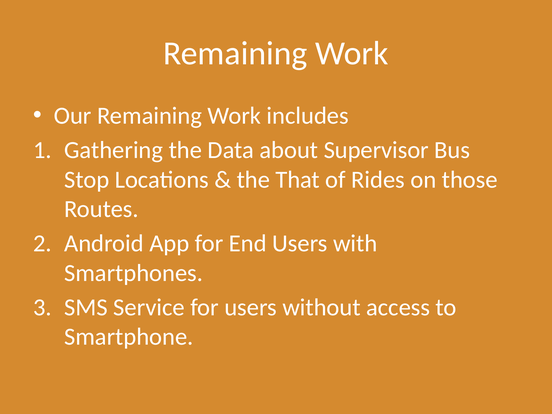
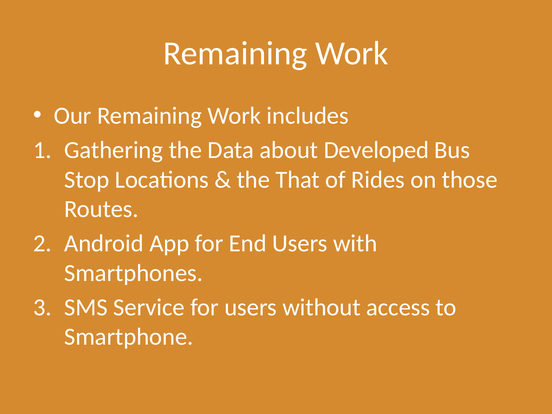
Supervisor: Supervisor -> Developed
